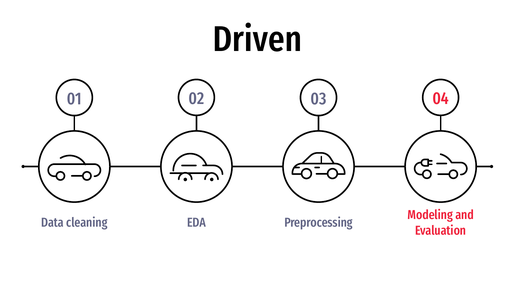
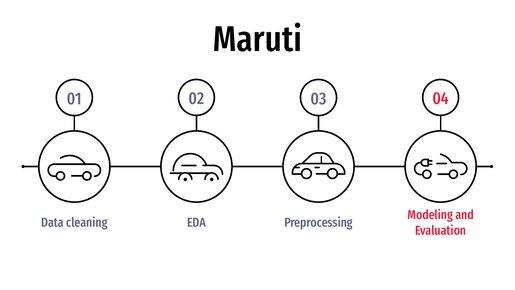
Driven: Driven -> Maruti
